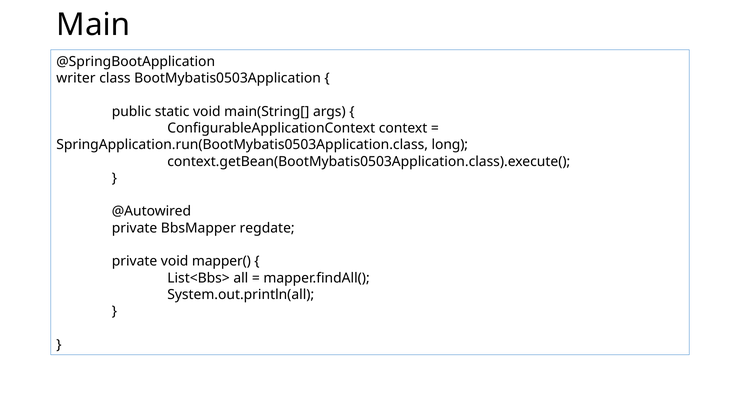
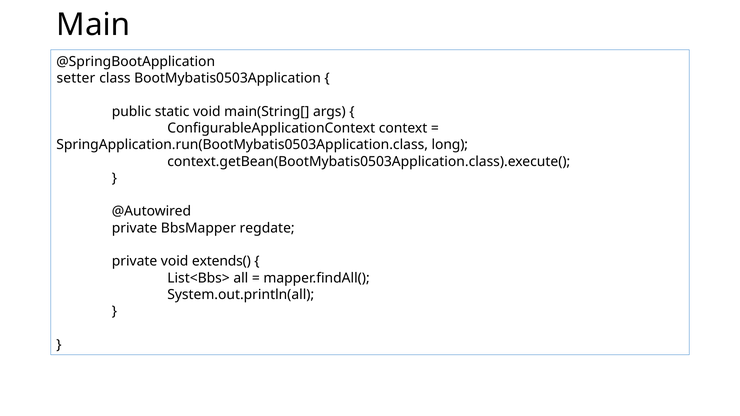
writer: writer -> setter
mapper(: mapper( -> extends(
